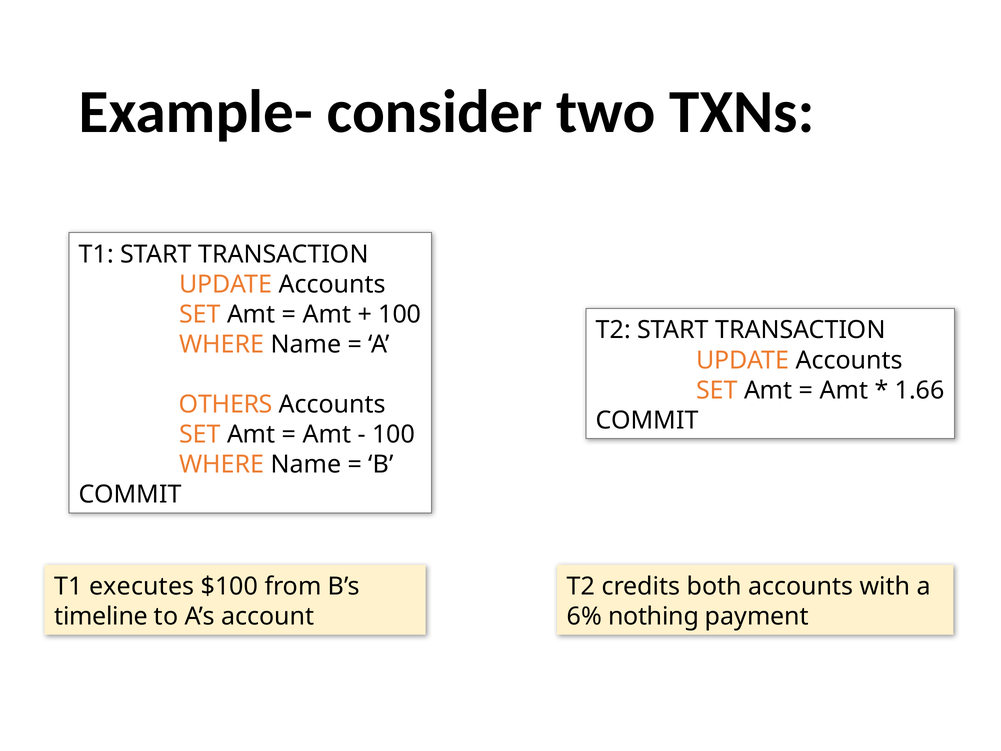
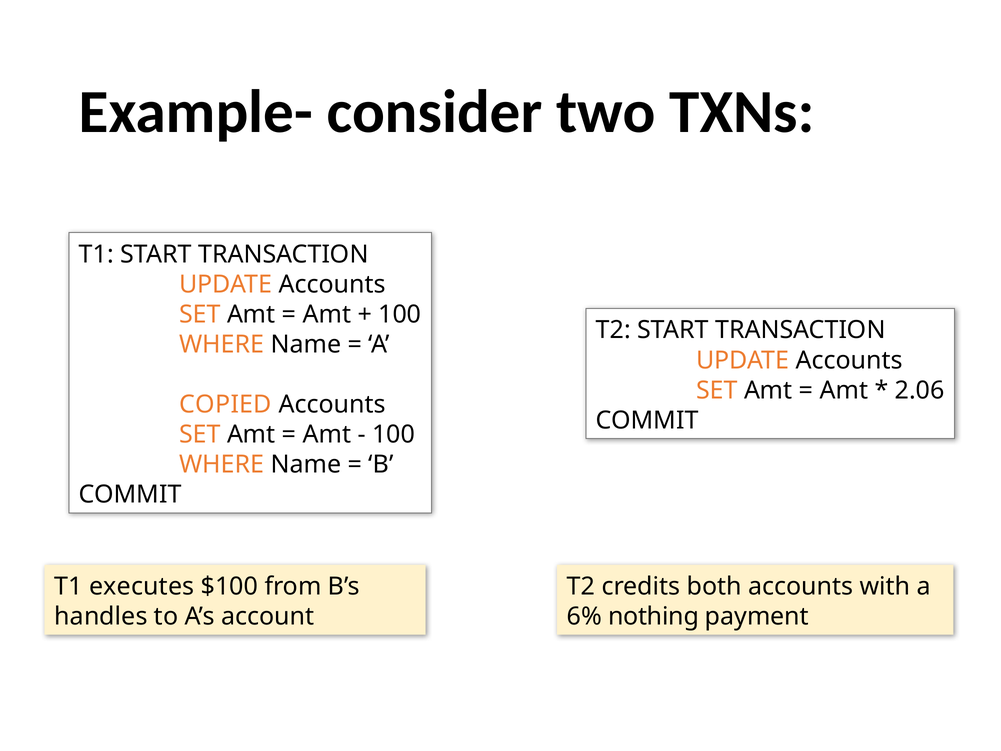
1.66: 1.66 -> 2.06
OTHERS: OTHERS -> COPIED
timeline: timeline -> handles
